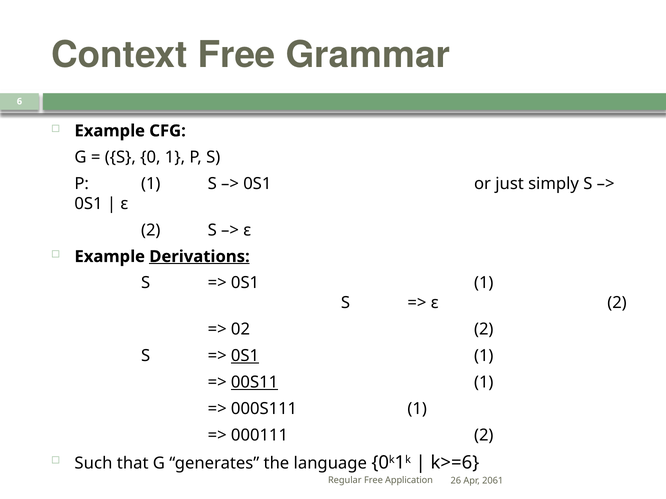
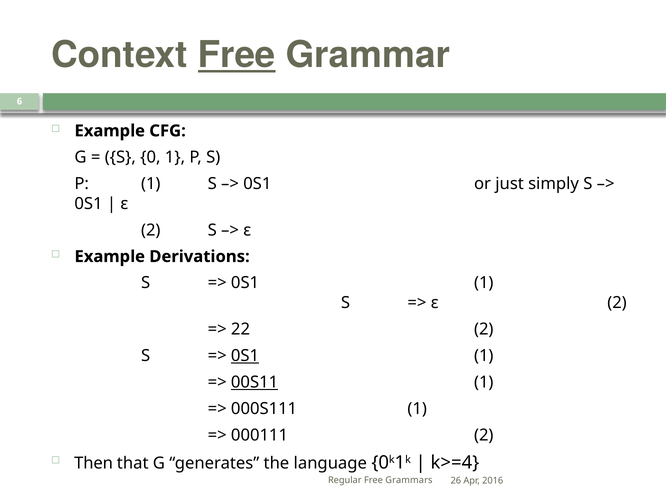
Free at (237, 55) underline: none -> present
Derivations underline: present -> none
02: 02 -> 22
Such: Such -> Then
k>=6: k>=6 -> k>=4
Application: Application -> Grammars
2061: 2061 -> 2016
